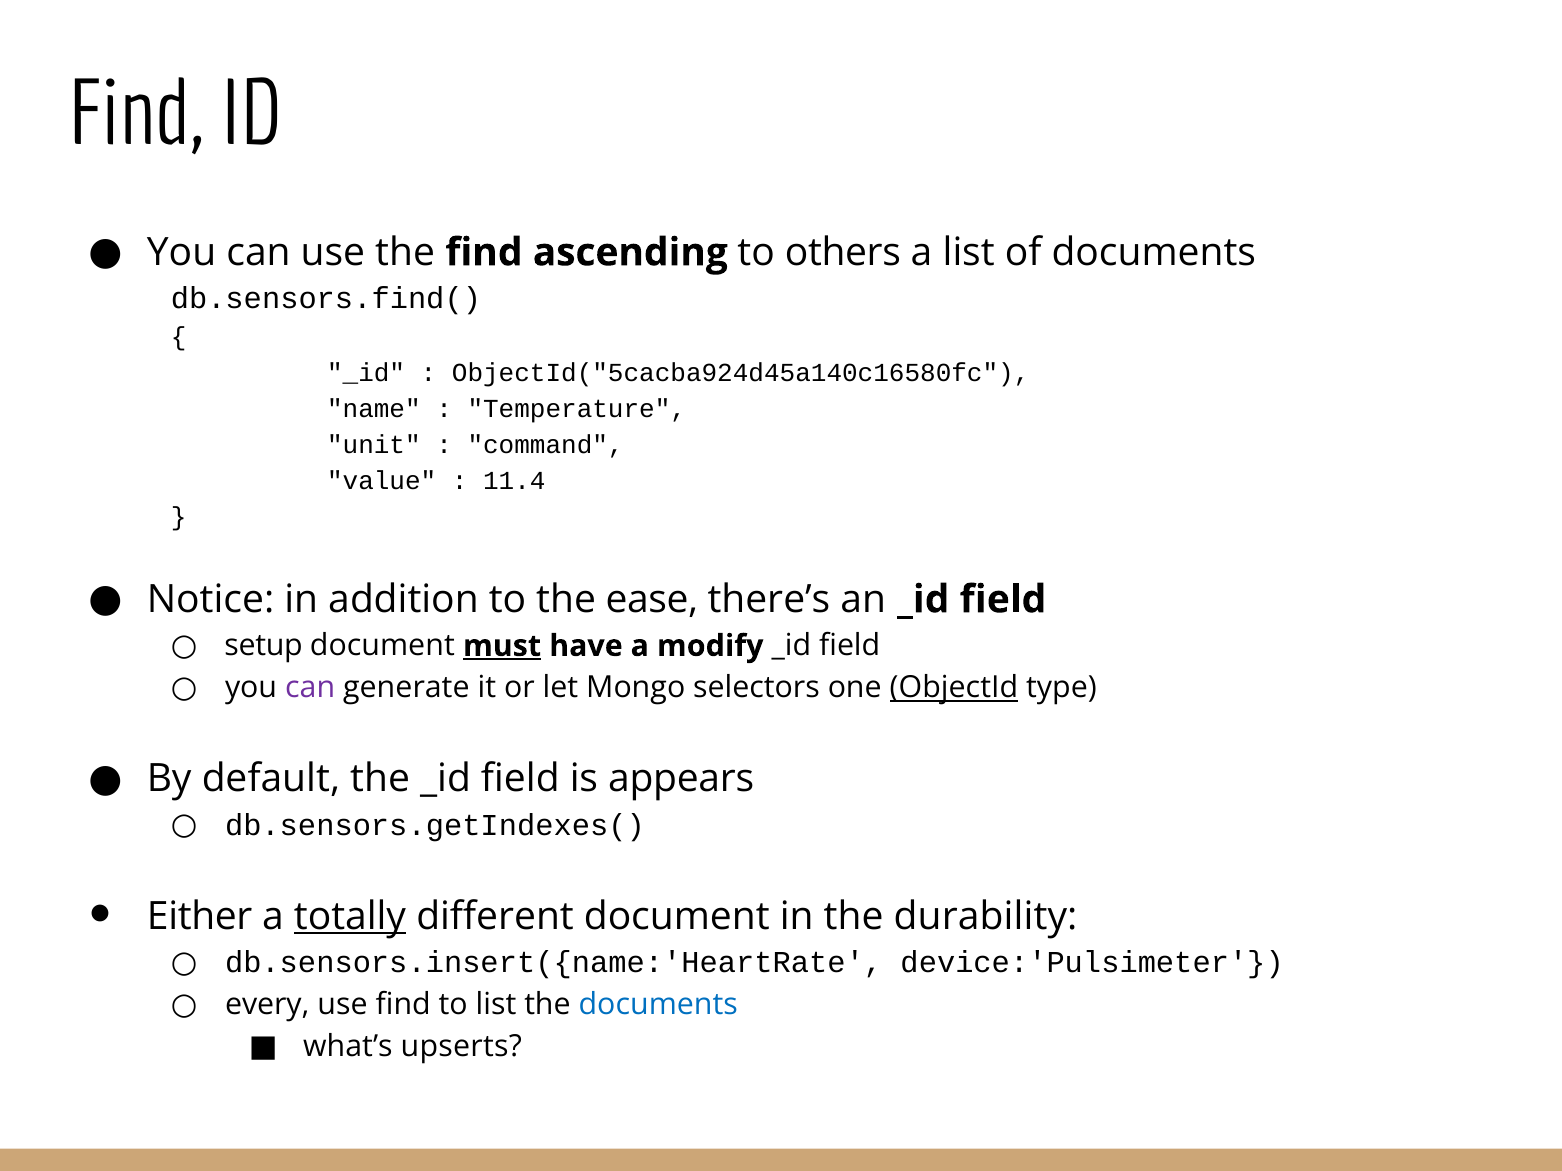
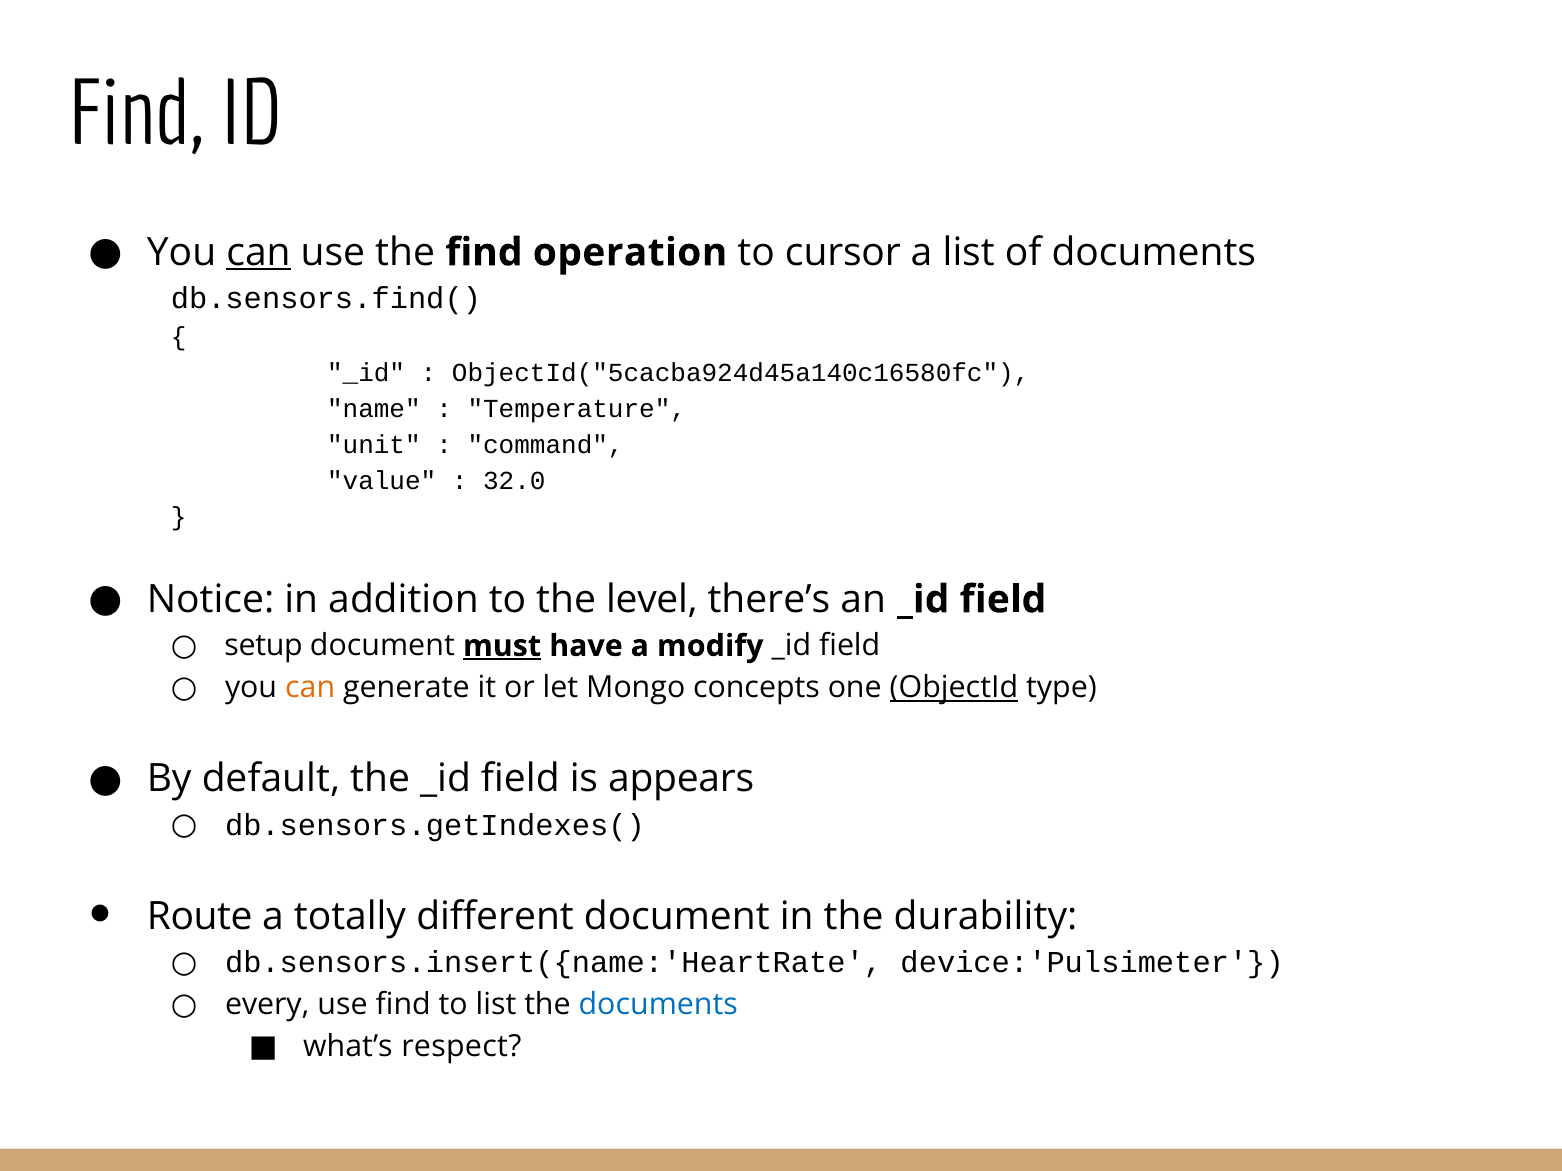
can at (258, 253) underline: none -> present
ascending: ascending -> operation
others: others -> cursor
11.4: 11.4 -> 32.0
ease: ease -> level
can at (310, 688) colour: purple -> orange
selectors: selectors -> concepts
Either: Either -> Route
totally underline: present -> none
upserts: upserts -> respect
